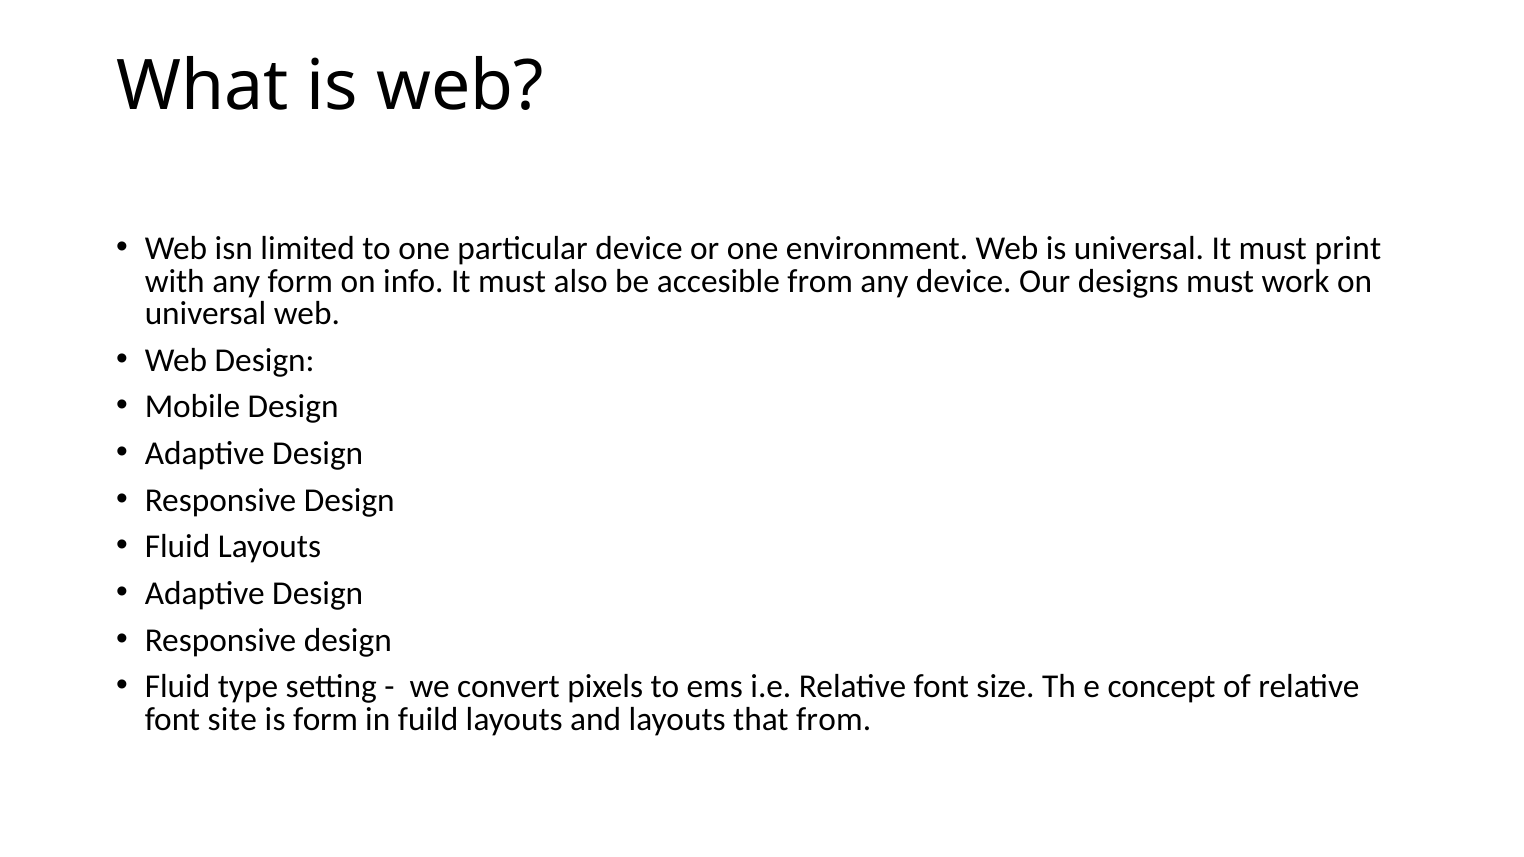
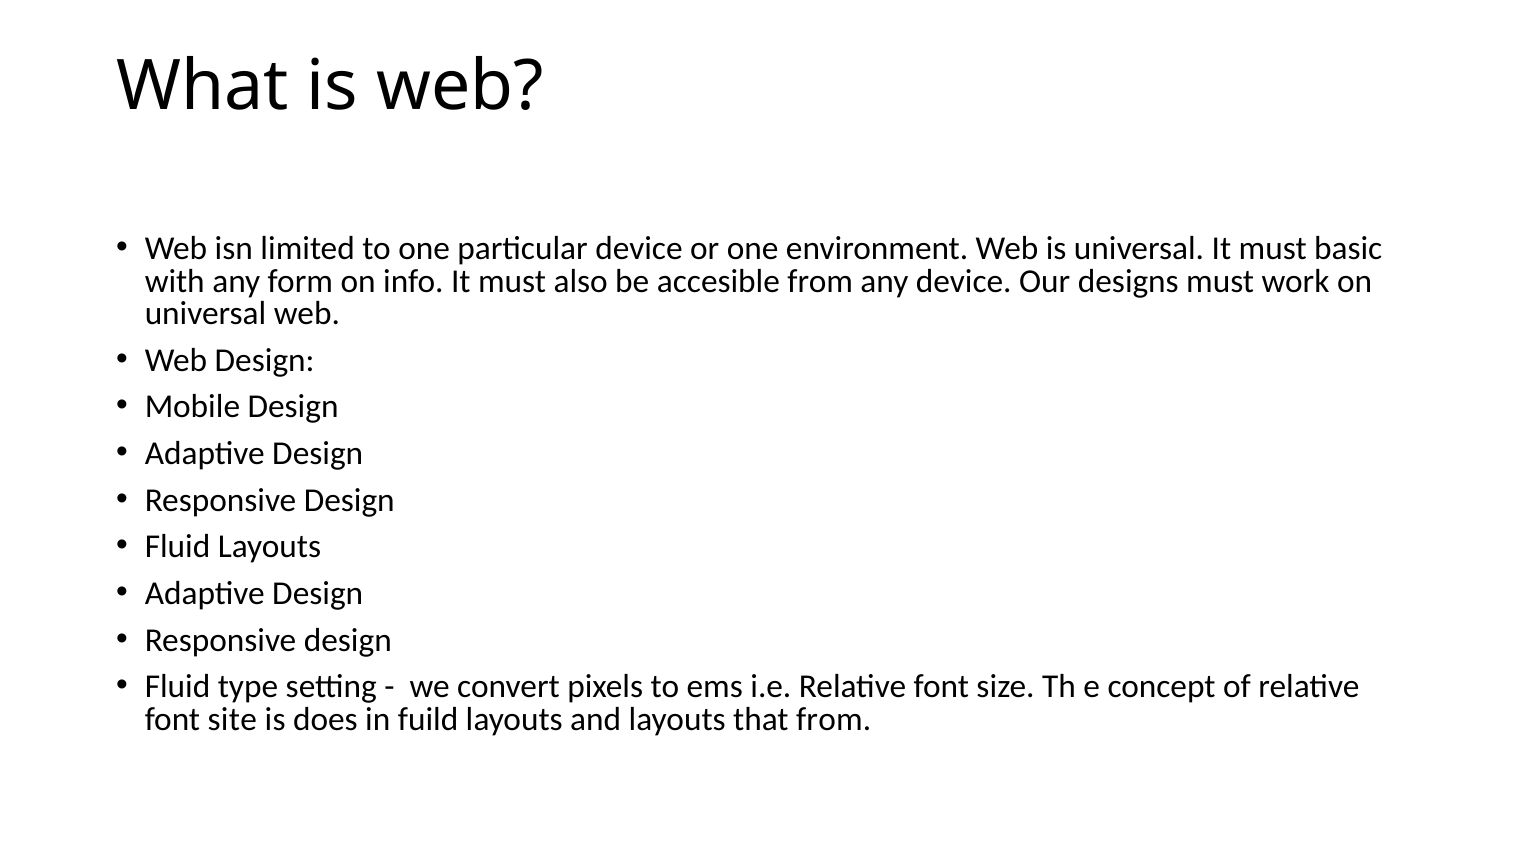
print: print -> basic
is form: form -> does
